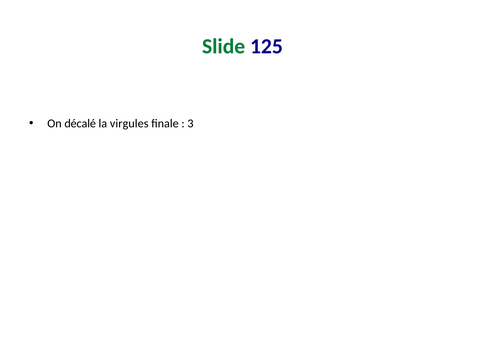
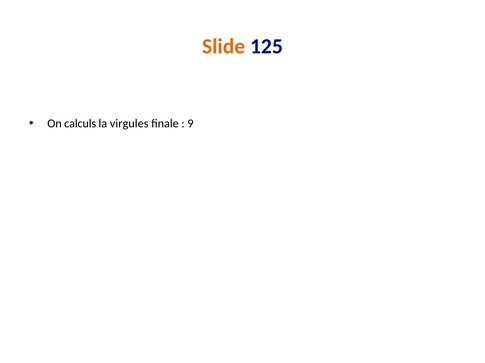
Slide colour: green -> orange
décalé: décalé -> calculs
3: 3 -> 9
